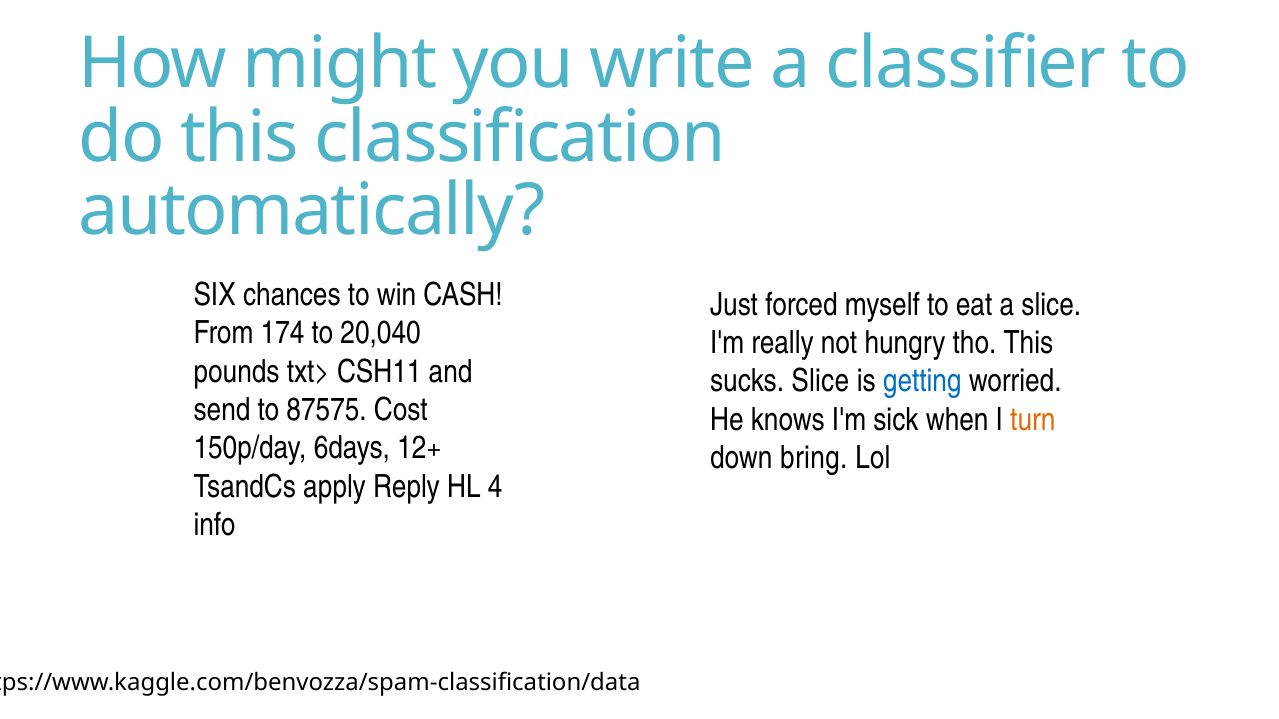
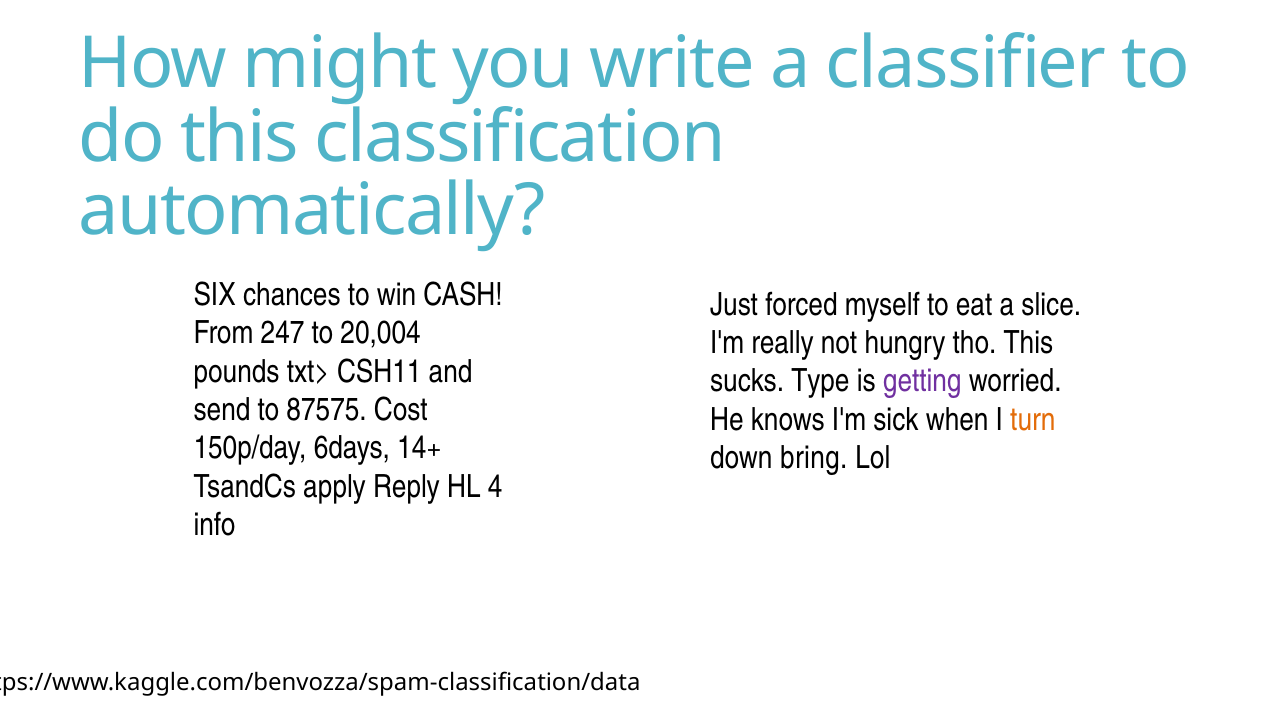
174: 174 -> 247
20,040: 20,040 -> 20,004
sucks Slice: Slice -> Type
getting colour: blue -> purple
12+: 12+ -> 14+
